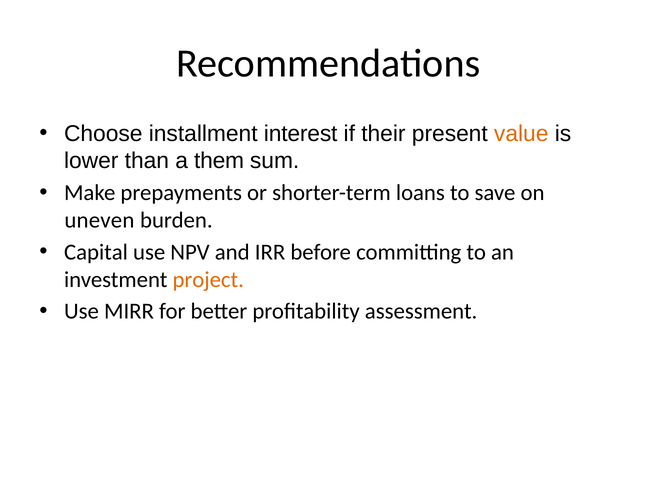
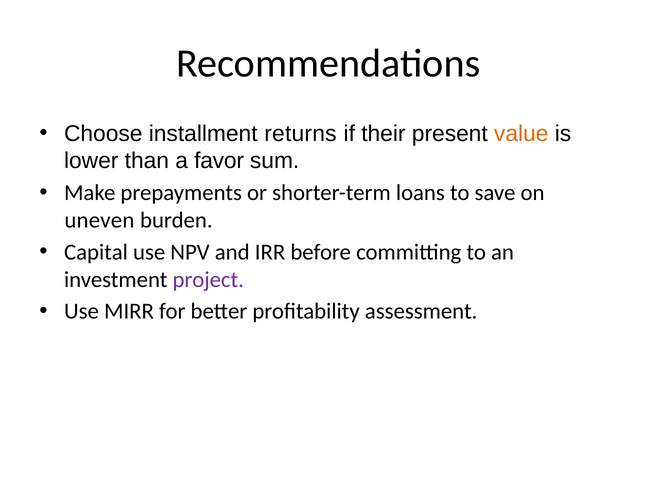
interest: interest -> returns
them: them -> favor
project colour: orange -> purple
